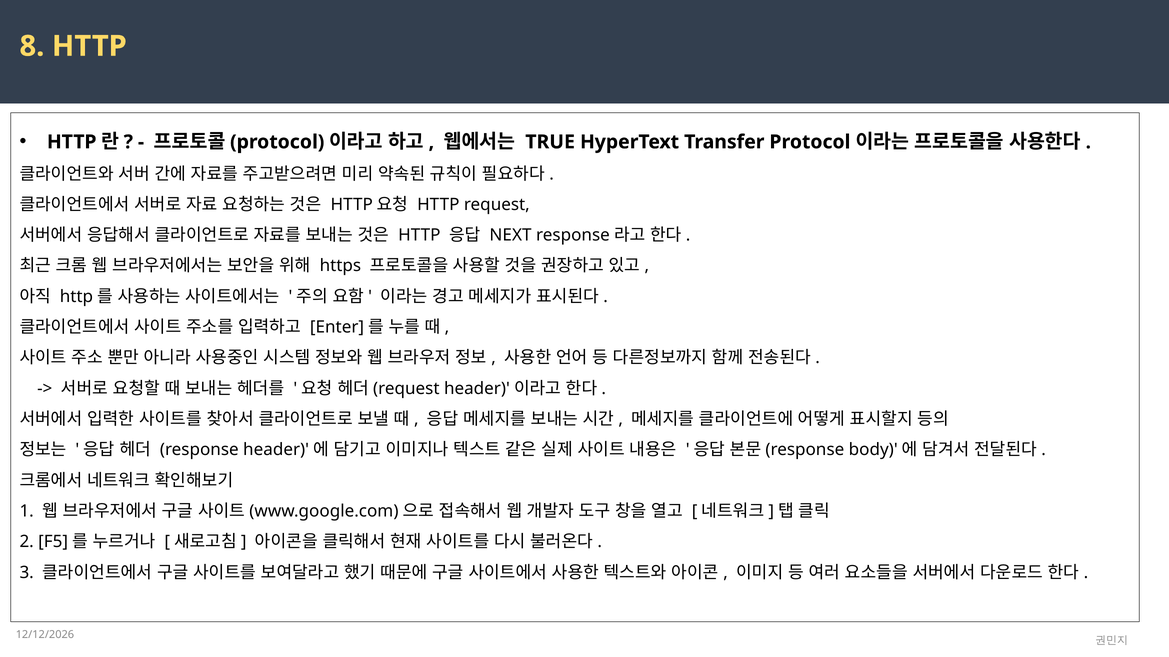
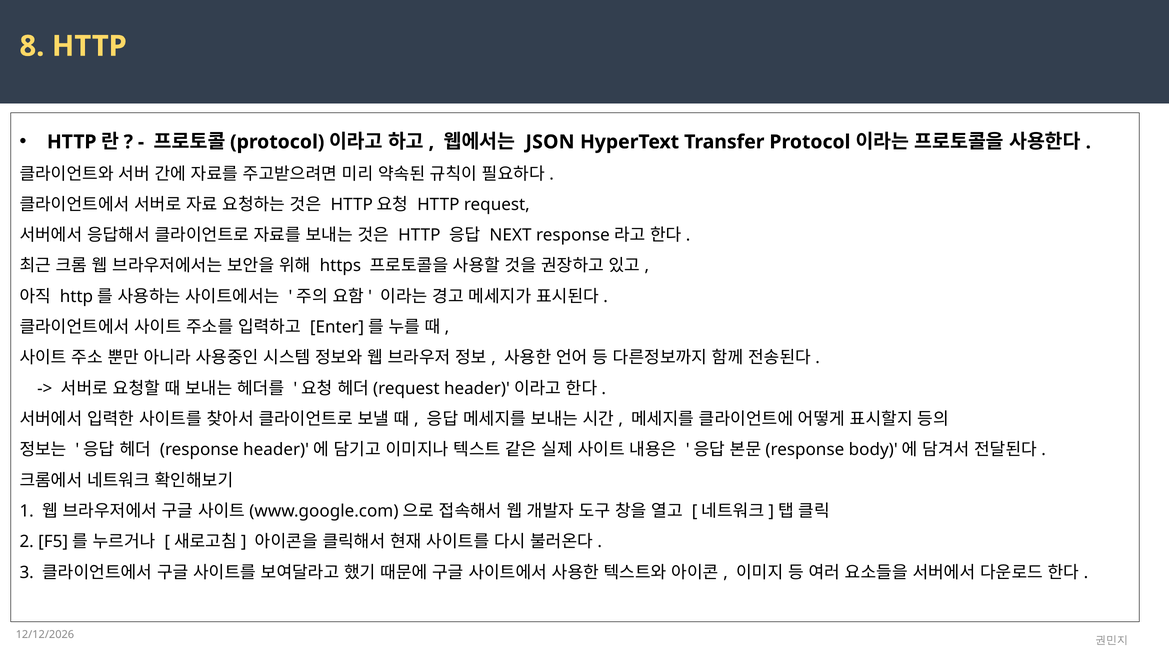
TRUE: TRUE -> JSON
